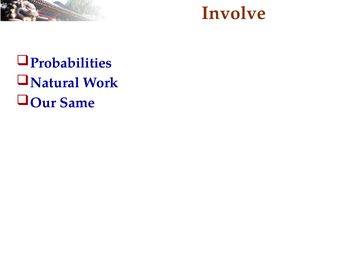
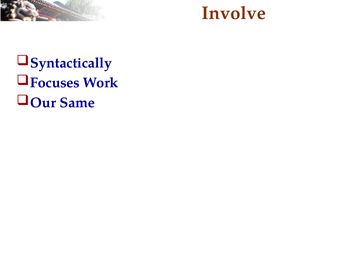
Probabilities: Probabilities -> Syntactically
Natural: Natural -> Focuses
